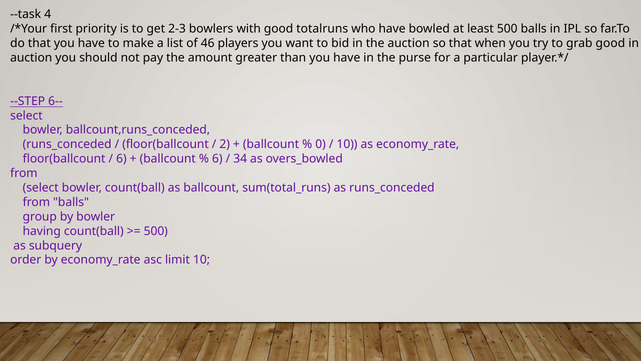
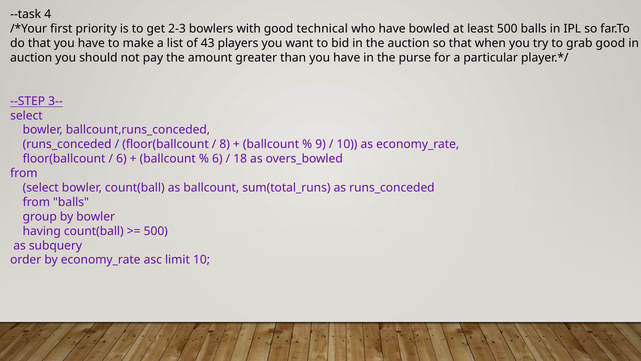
totalruns: totalruns -> technical
46: 46 -> 43
6--: 6-- -> 3--
2: 2 -> 8
0: 0 -> 9
34: 34 -> 18
